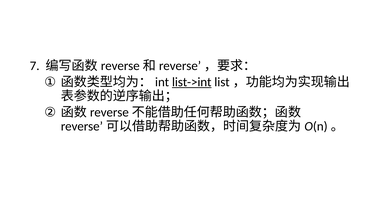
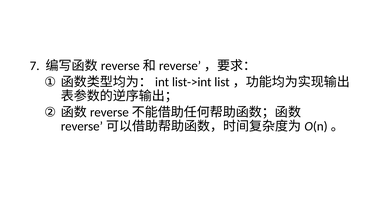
list->int underline: present -> none
